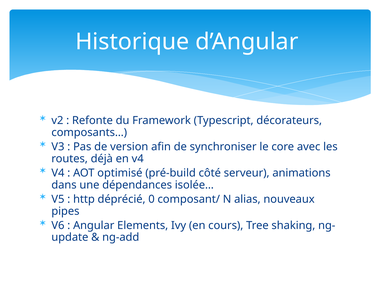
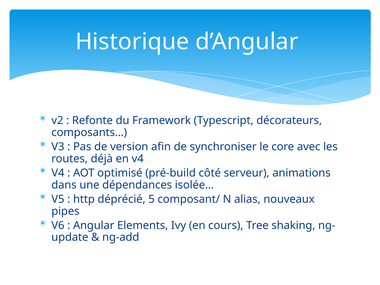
0: 0 -> 5
